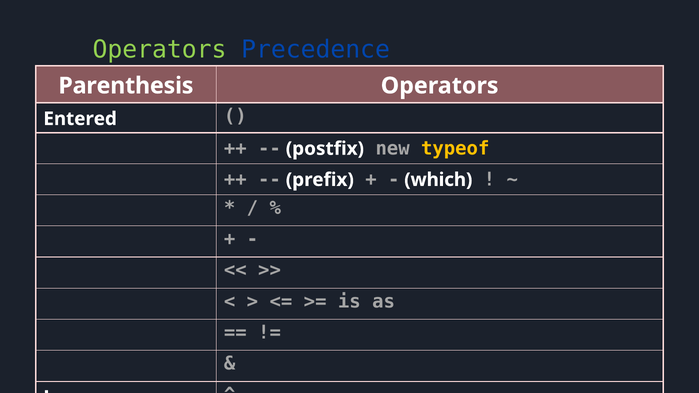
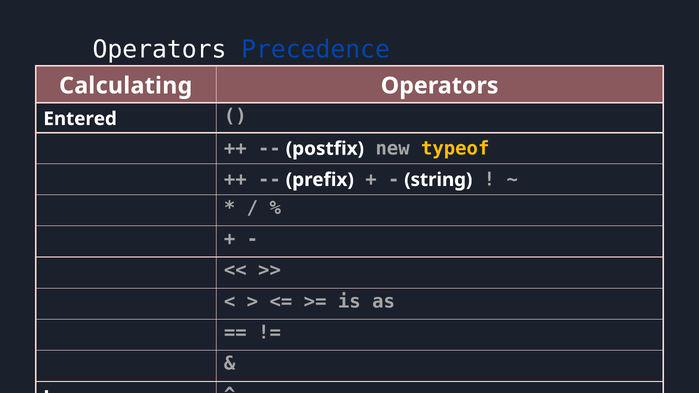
Operators at (159, 49) colour: light green -> white
Parenthesis: Parenthesis -> Calculating
which: which -> string
